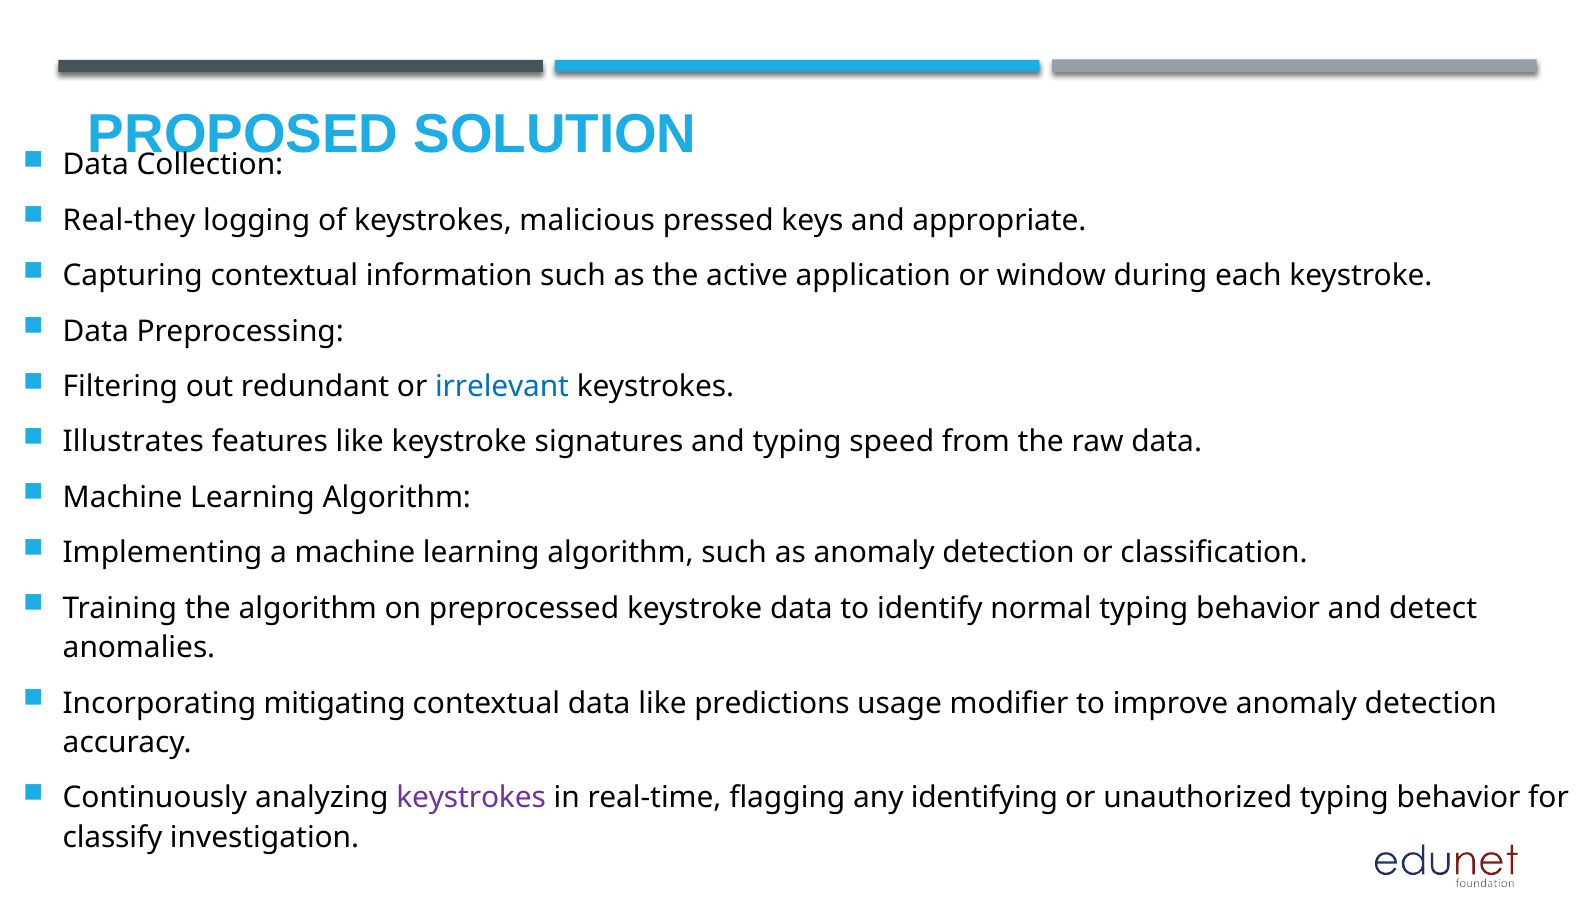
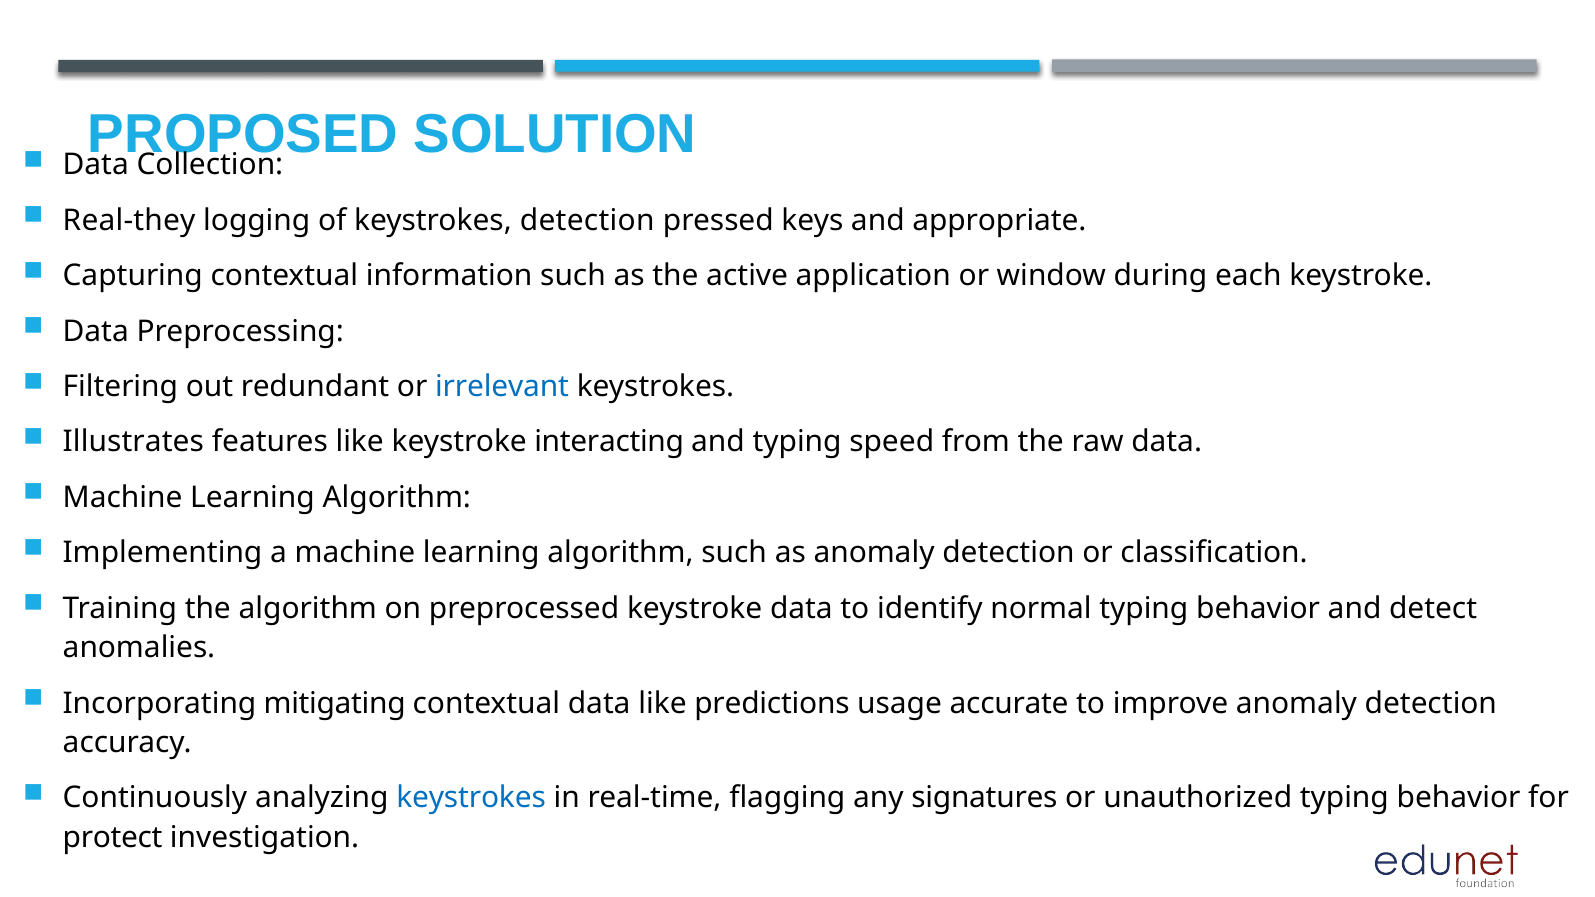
keystrokes malicious: malicious -> detection
signatures: signatures -> interacting
modifier: modifier -> accurate
keystrokes at (471, 798) colour: purple -> blue
identifying: identifying -> signatures
classify: classify -> protect
